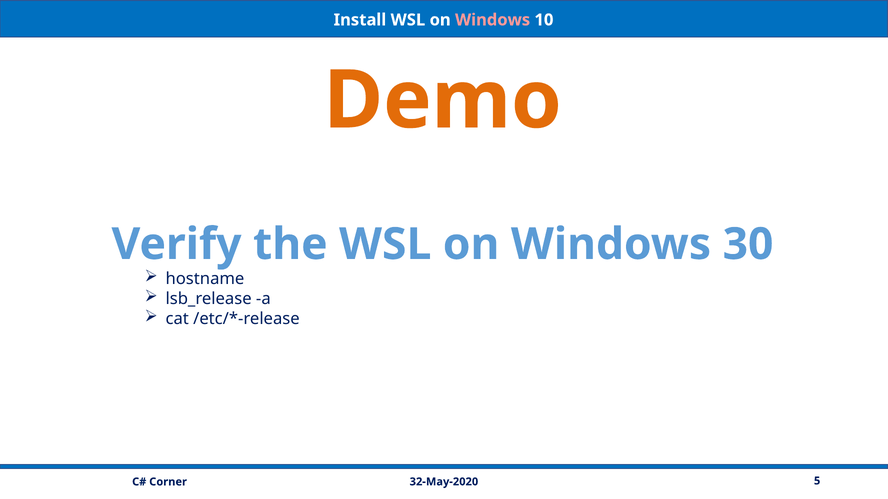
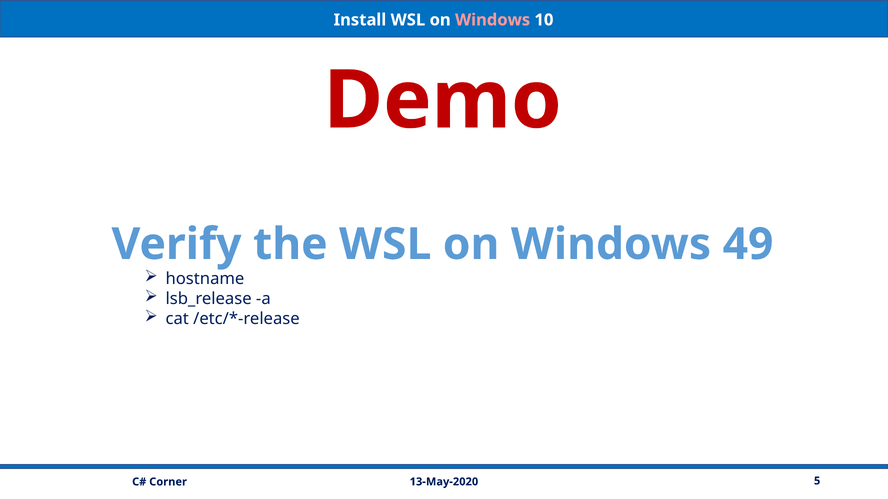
Demo colour: orange -> red
30: 30 -> 49
32-May-2020: 32-May-2020 -> 13-May-2020
